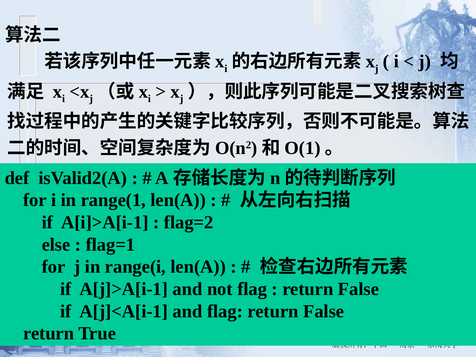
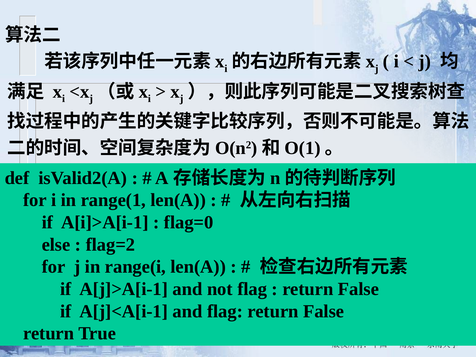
flag=2: flag=2 -> flag=0
flag=1: flag=1 -> flag=2
